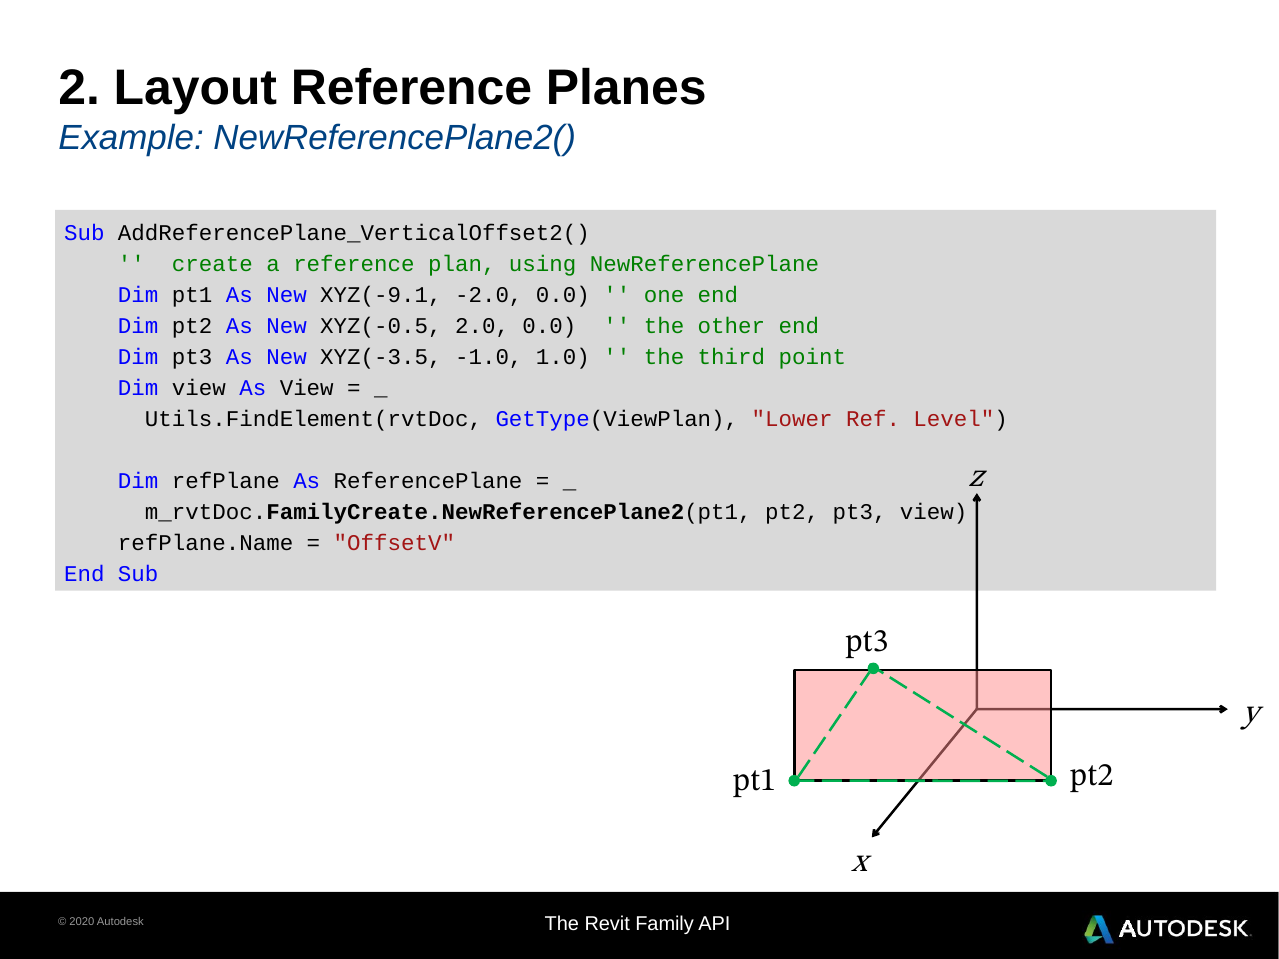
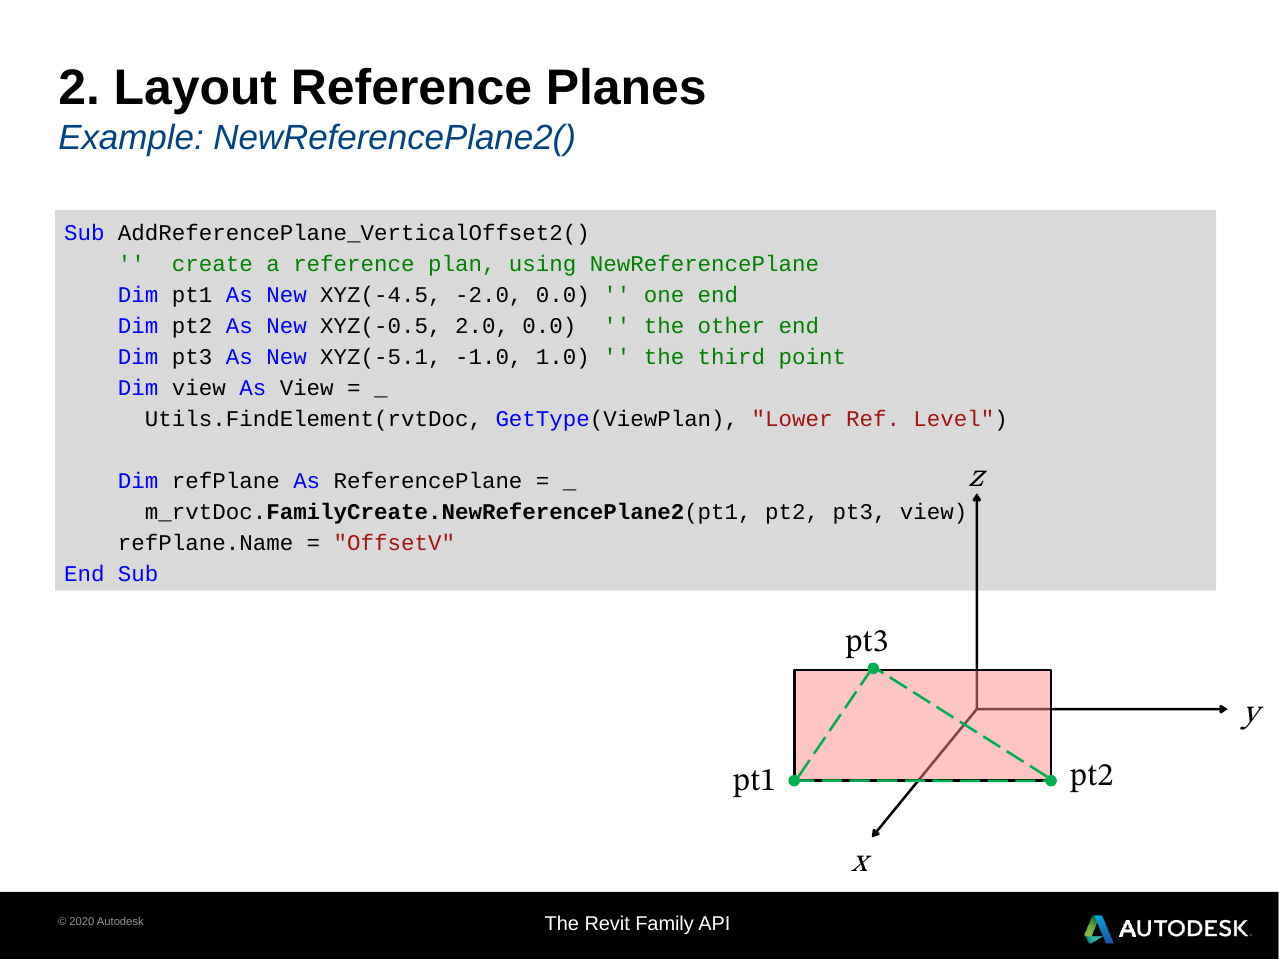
XYZ(-9.1: XYZ(-9.1 -> XYZ(-4.5
XYZ(-3.5: XYZ(-3.5 -> XYZ(-5.1
